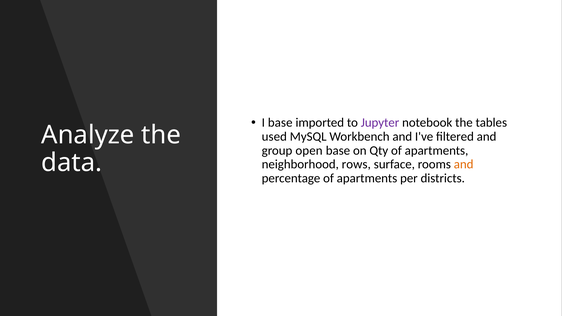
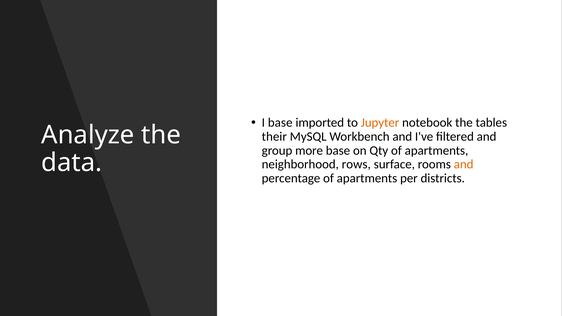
Jupyter colour: purple -> orange
used: used -> their
open: open -> more
